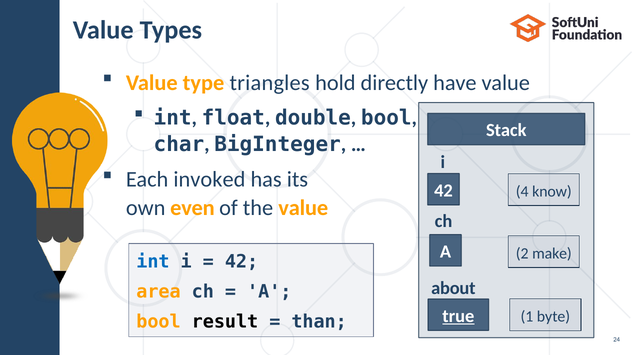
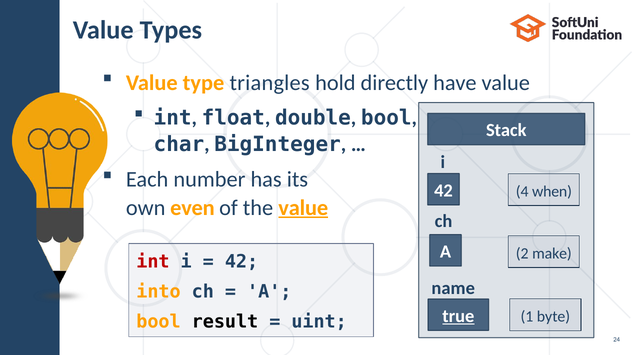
invoked: invoked -> number
know: know -> when
value at (303, 208) underline: none -> present
int at (153, 262) colour: blue -> red
about: about -> name
area: area -> into
than: than -> uint
